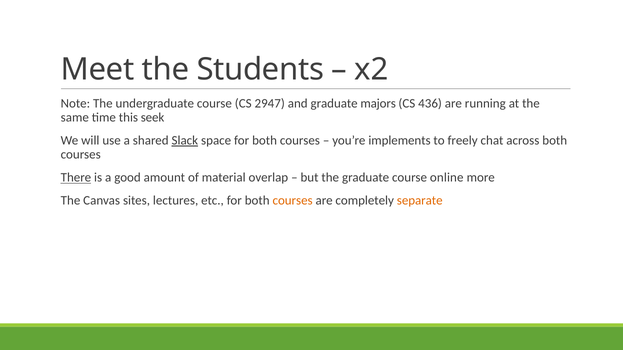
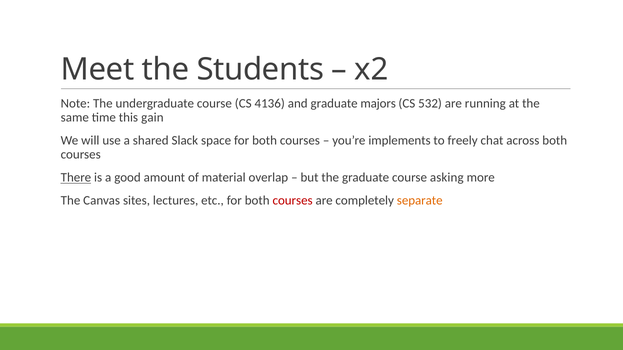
2947: 2947 -> 4136
436: 436 -> 532
seek: seek -> gain
Slack underline: present -> none
online: online -> asking
courses at (293, 201) colour: orange -> red
